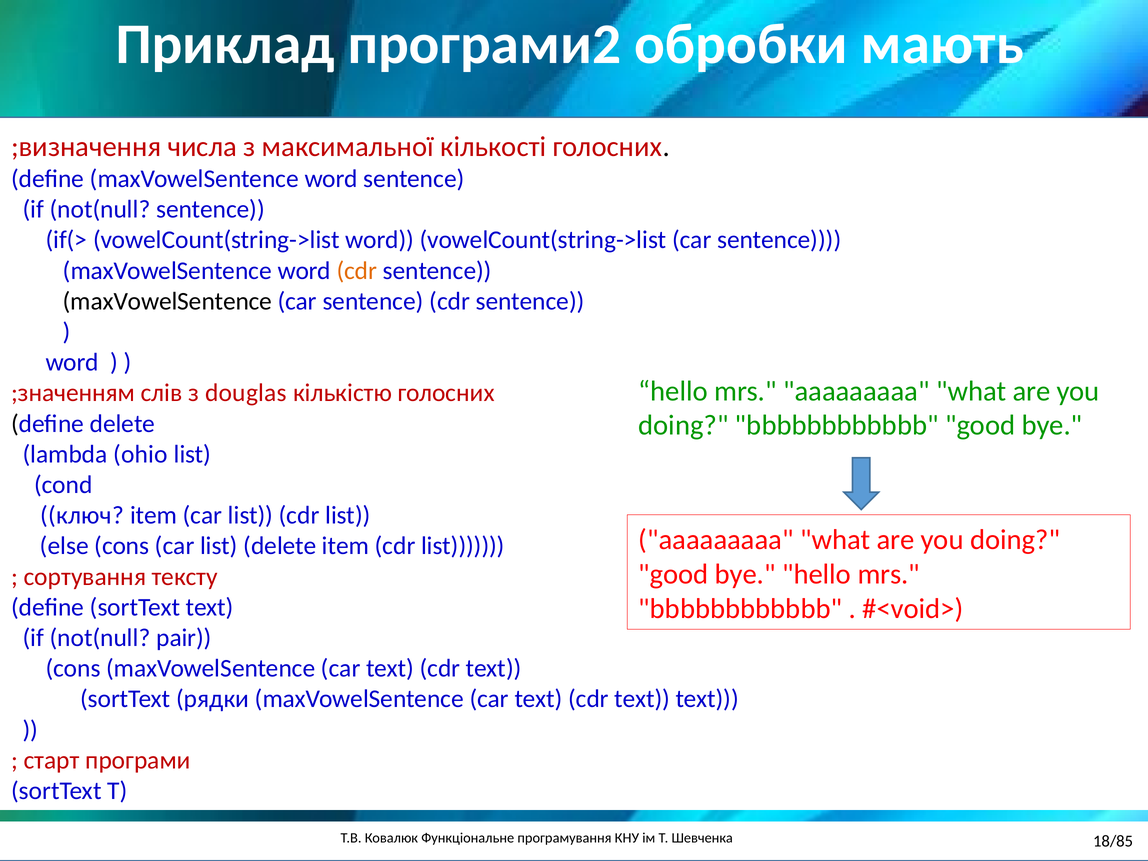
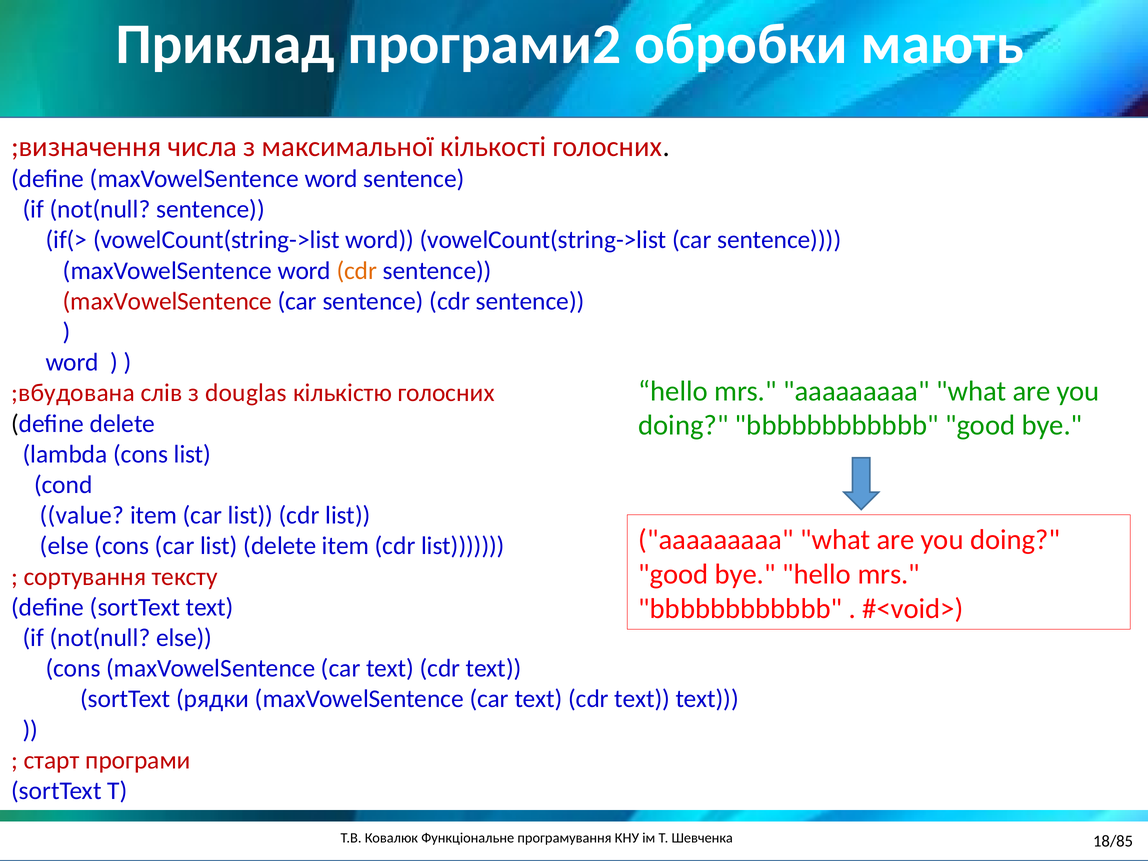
maxVowelSentence at (168, 301) colour: black -> red
;значенням: ;значенням -> ;вбудована
lambda ohio: ohio -> cons
ключ: ключ -> value
not(null pair: pair -> else
